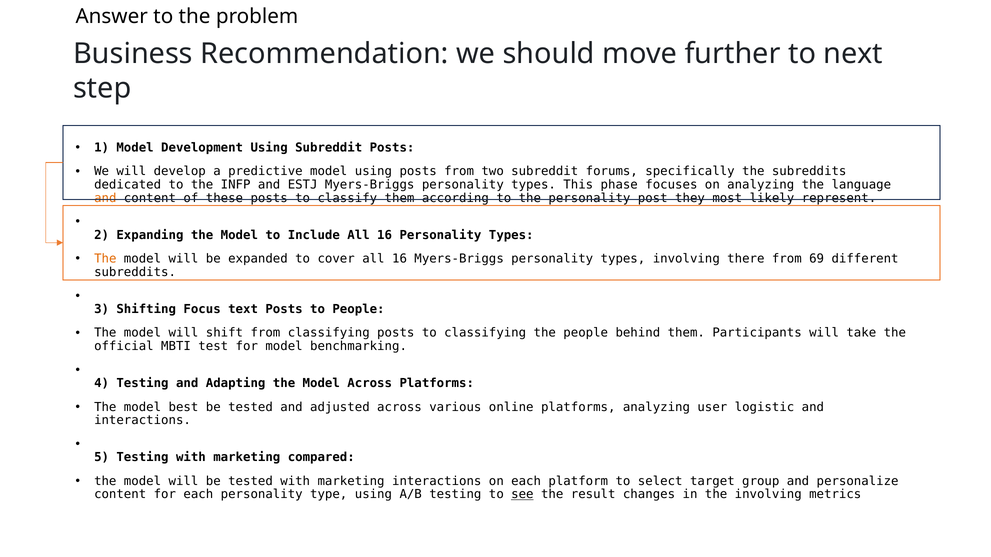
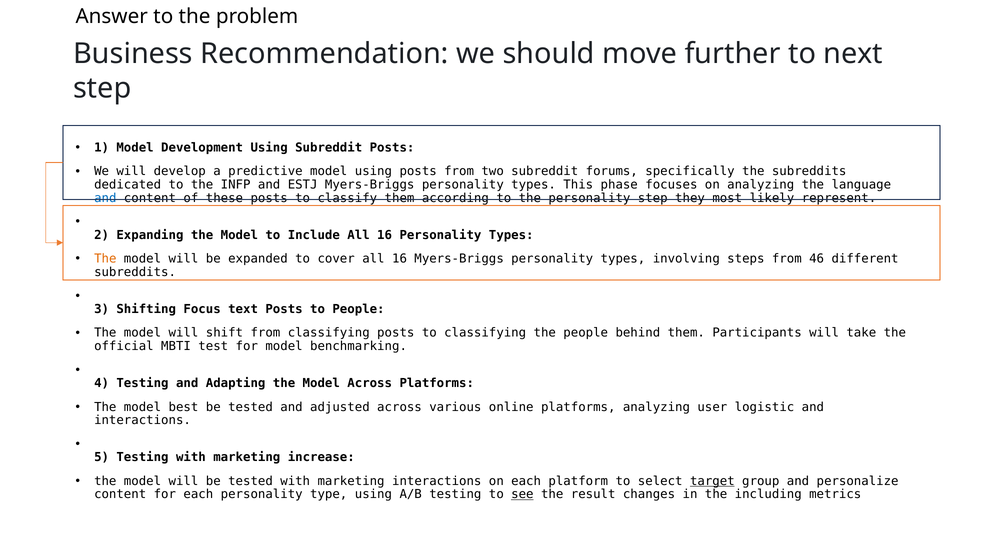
and at (105, 198) colour: orange -> blue
personality post: post -> step
there: there -> steps
69: 69 -> 46
compared: compared -> increase
target underline: none -> present
the involving: involving -> including
